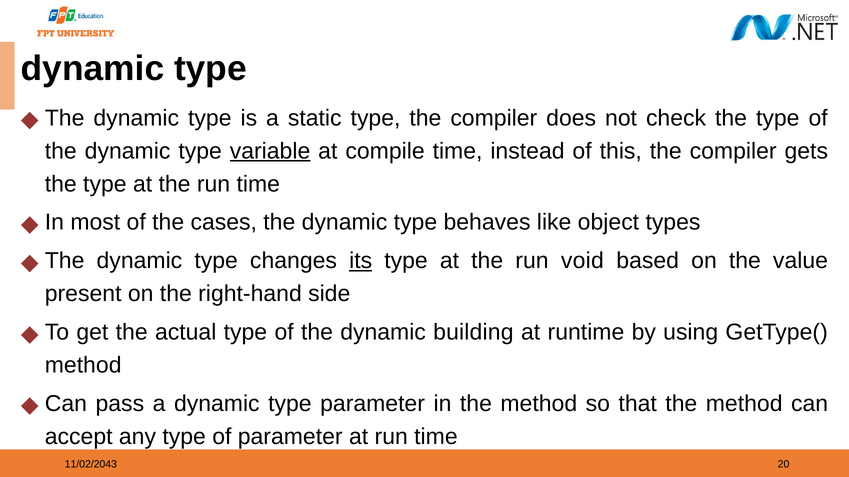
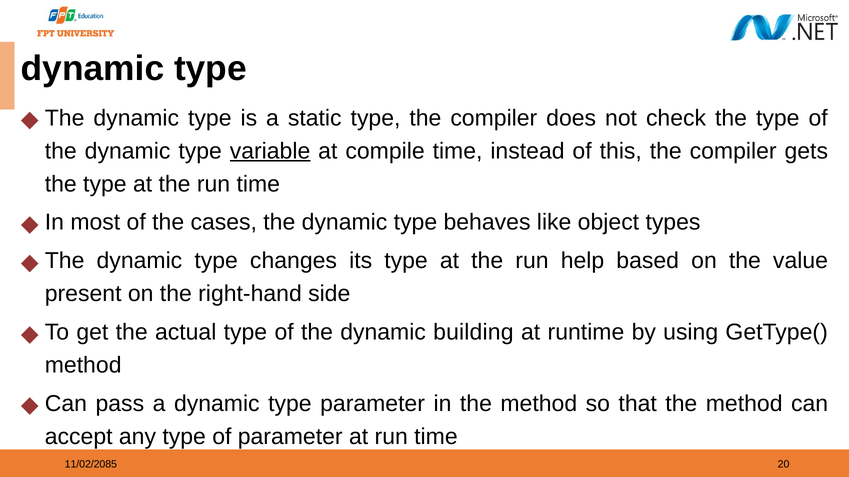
its underline: present -> none
void: void -> help
11/02/2043: 11/02/2043 -> 11/02/2085
